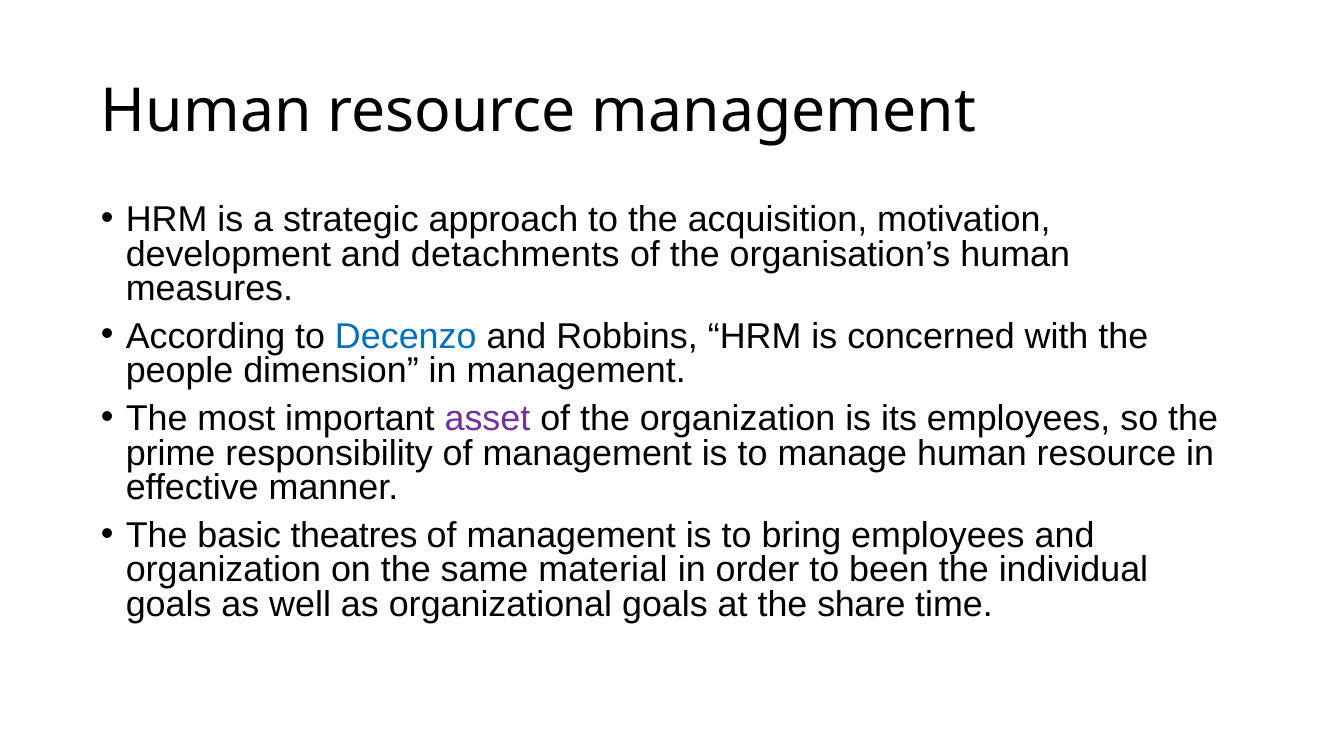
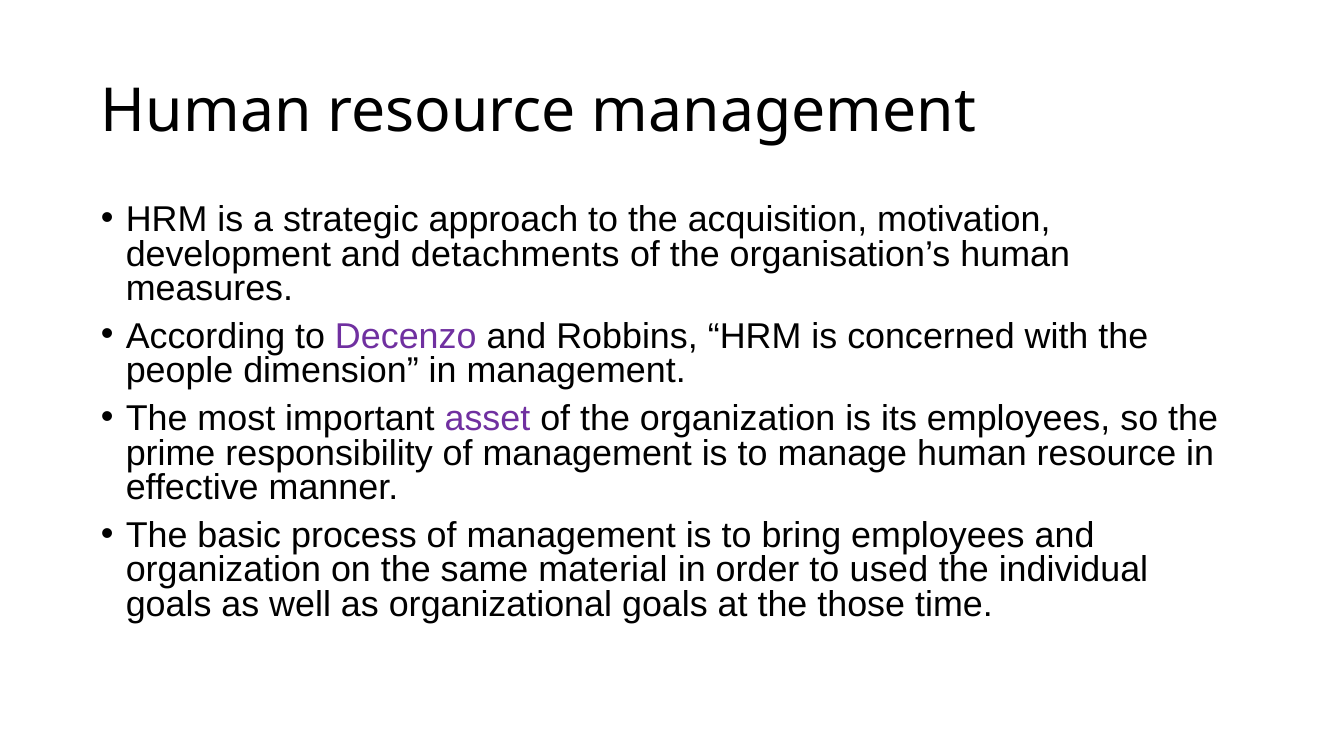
Decenzo colour: blue -> purple
theatres: theatres -> process
been: been -> used
share: share -> those
